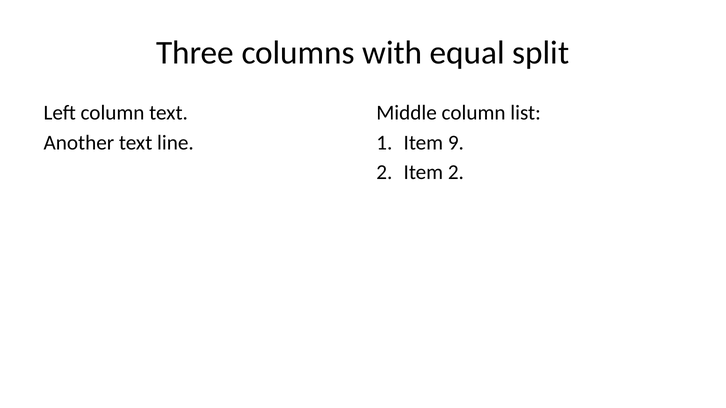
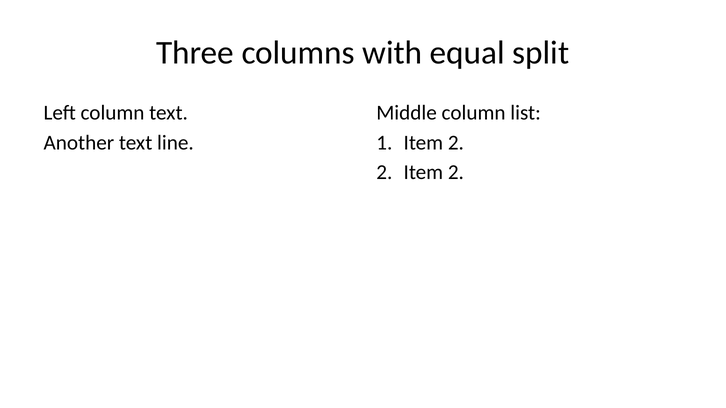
1 Item 9: 9 -> 2
